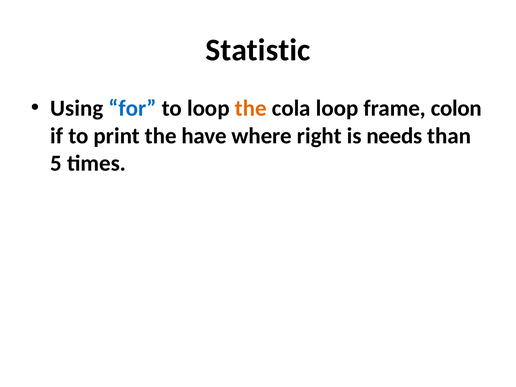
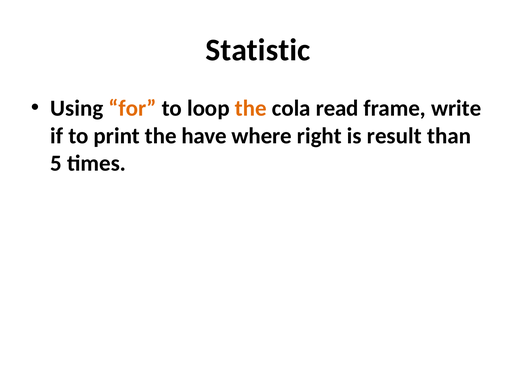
for colour: blue -> orange
cola loop: loop -> read
colon: colon -> write
needs: needs -> result
